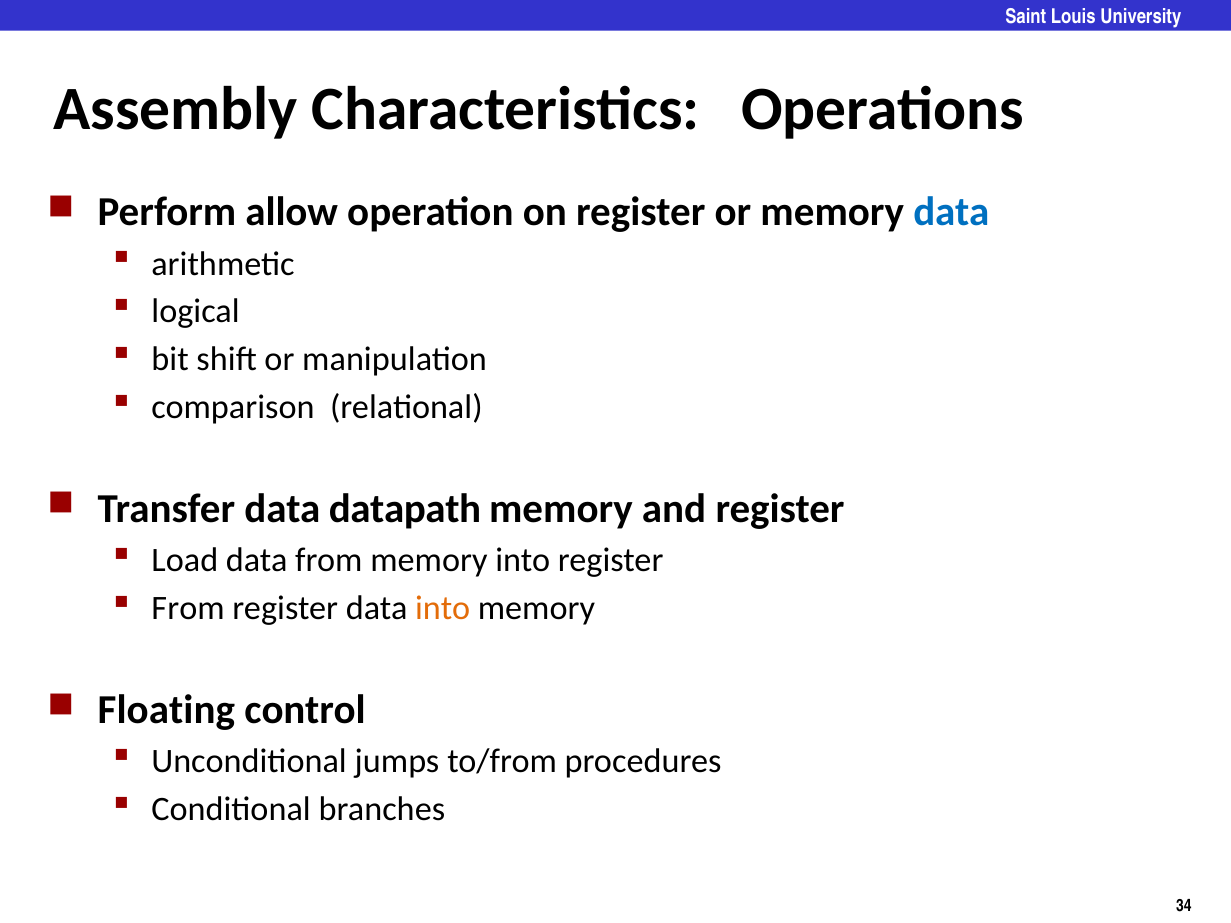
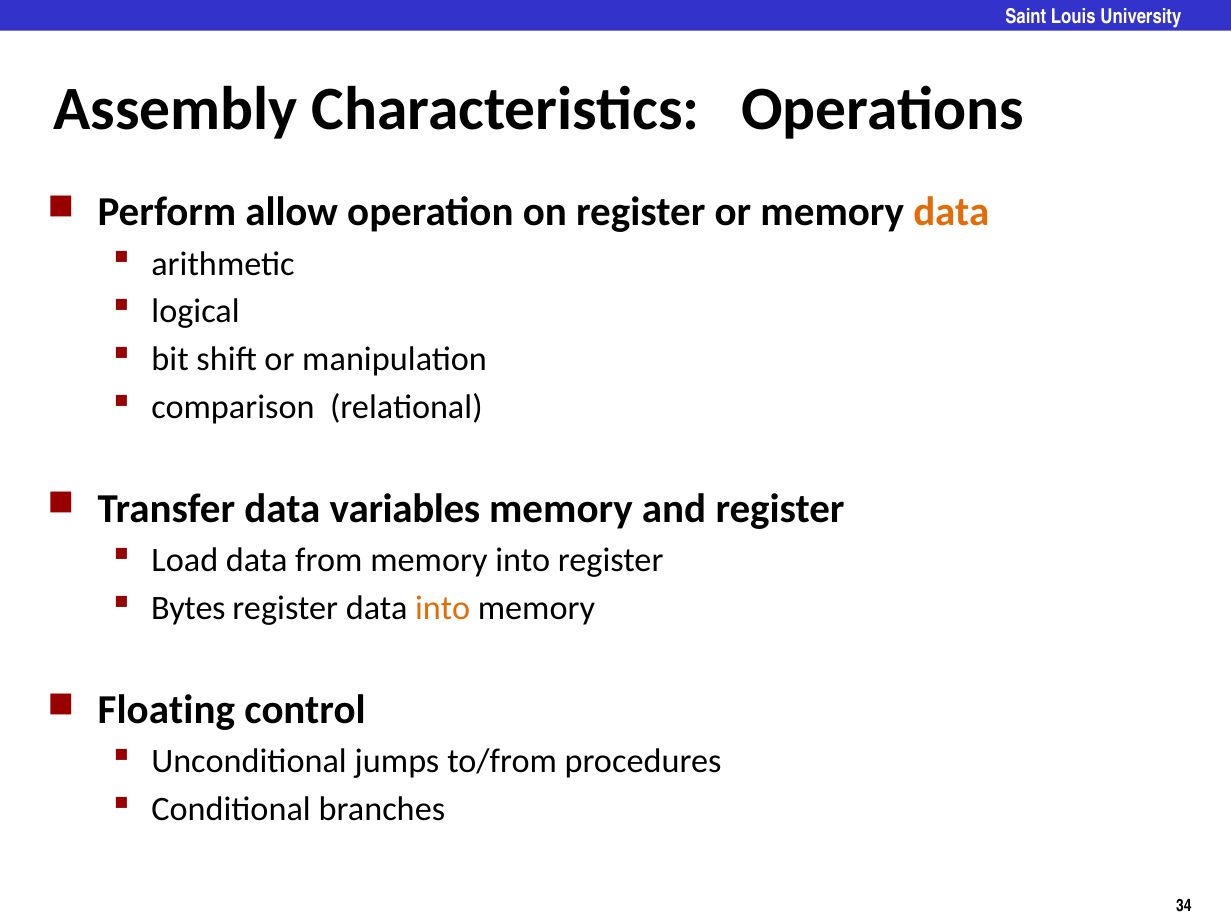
data at (951, 212) colour: blue -> orange
datapath: datapath -> variables
From at (188, 609): From -> Bytes
